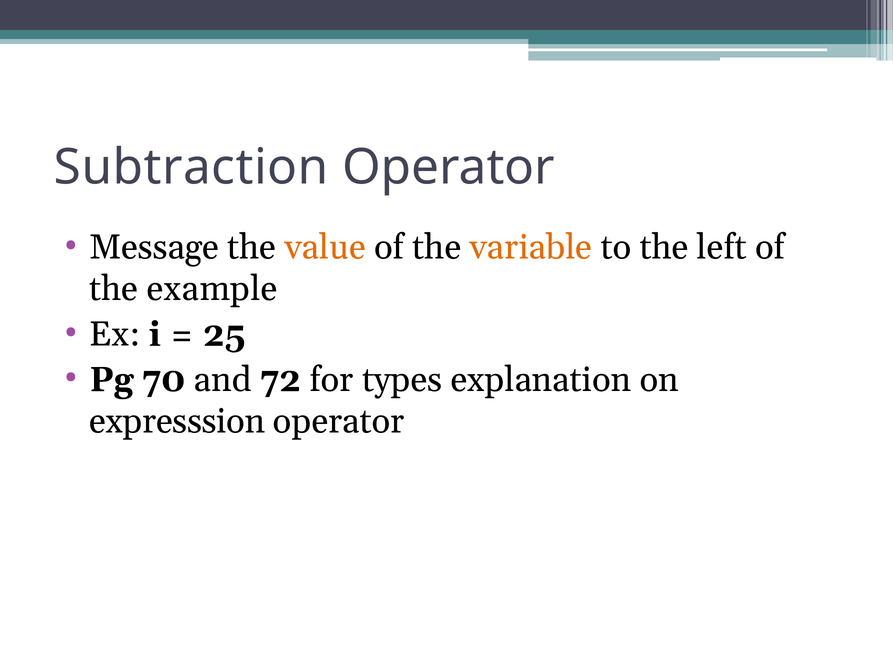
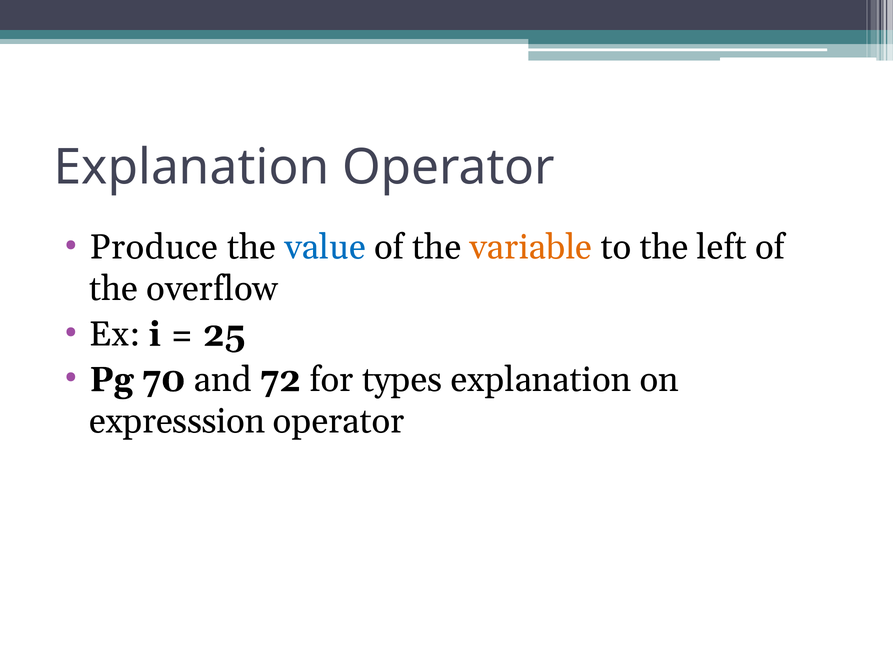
Subtraction at (191, 167): Subtraction -> Explanation
Message: Message -> Produce
value colour: orange -> blue
example: example -> overflow
